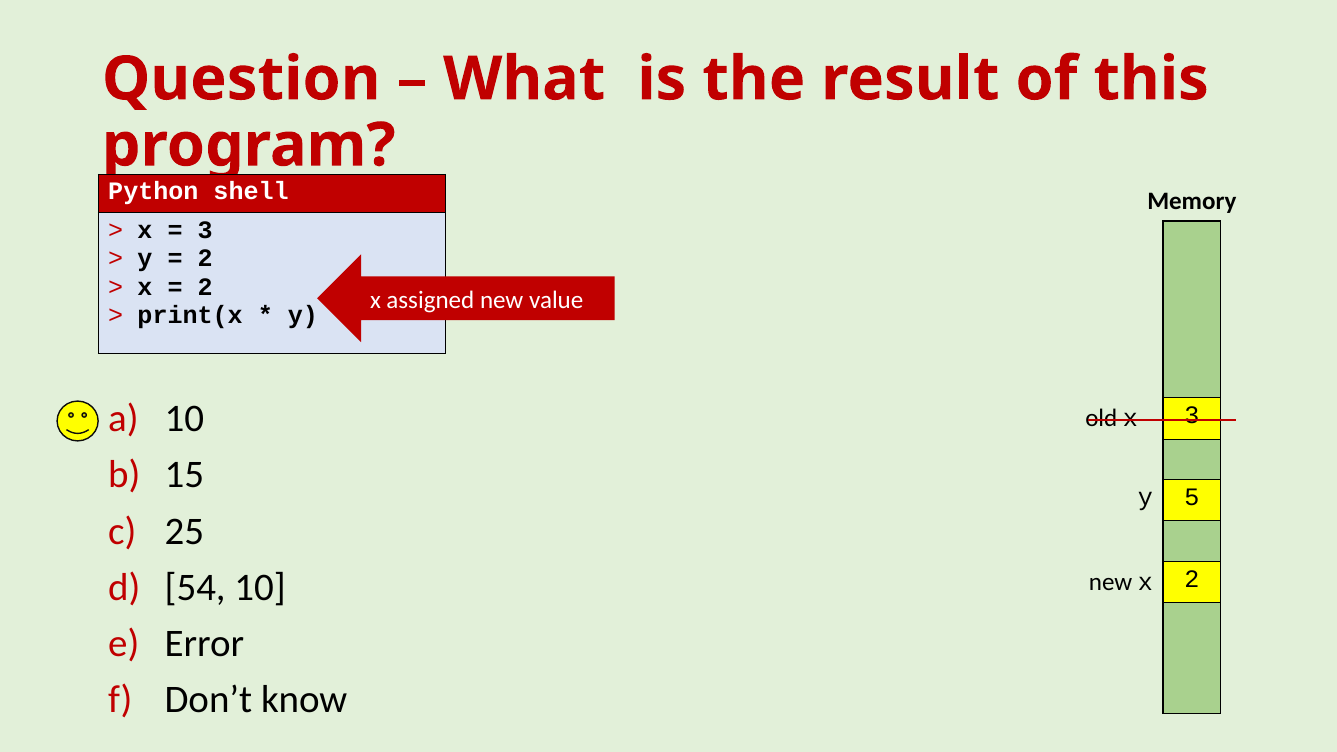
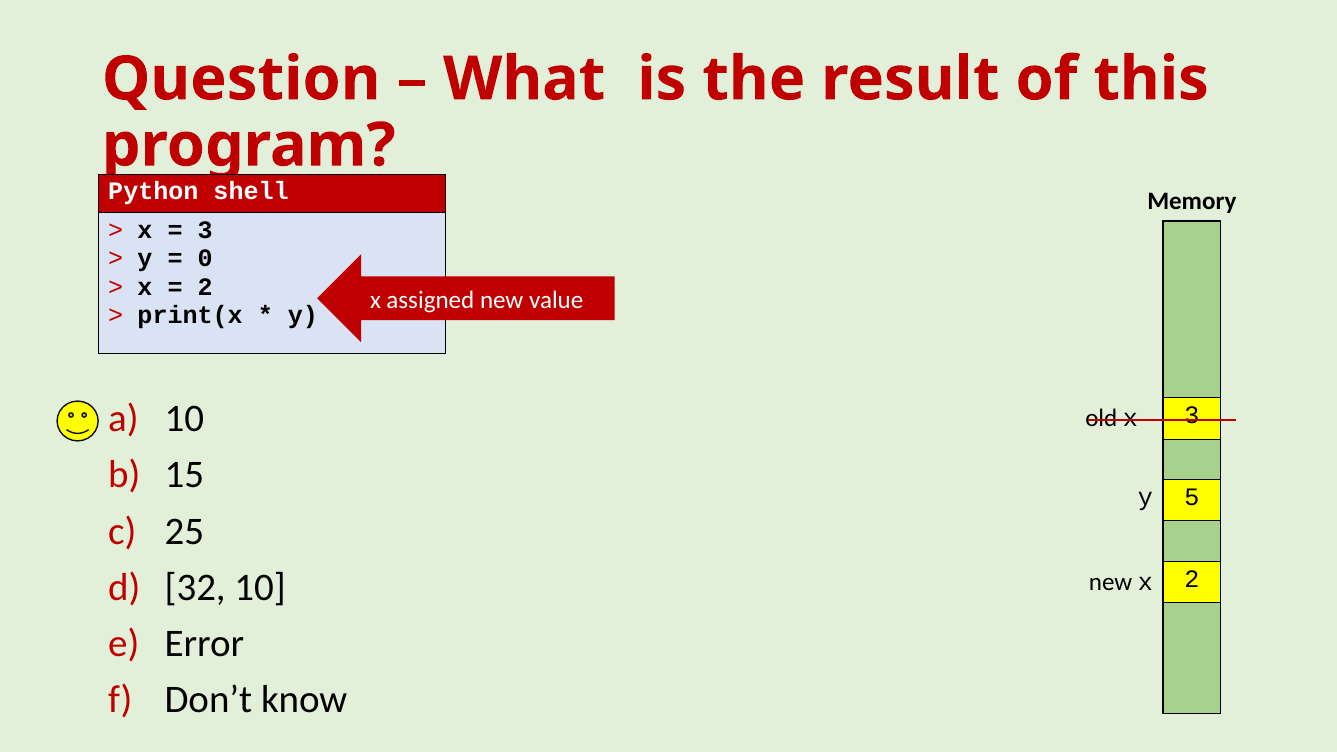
2 at (205, 259): 2 -> 0
54: 54 -> 32
